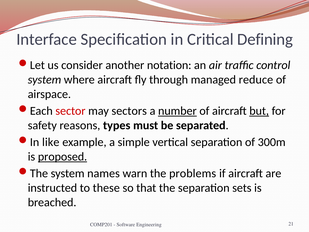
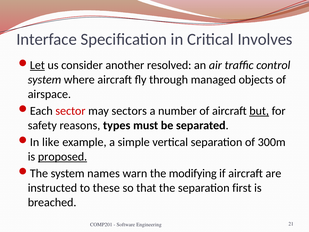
Defining: Defining -> Involves
Let underline: none -> present
notation: notation -> resolved
reduce: reduce -> objects
number underline: present -> none
problems: problems -> modifying
sets: sets -> first
